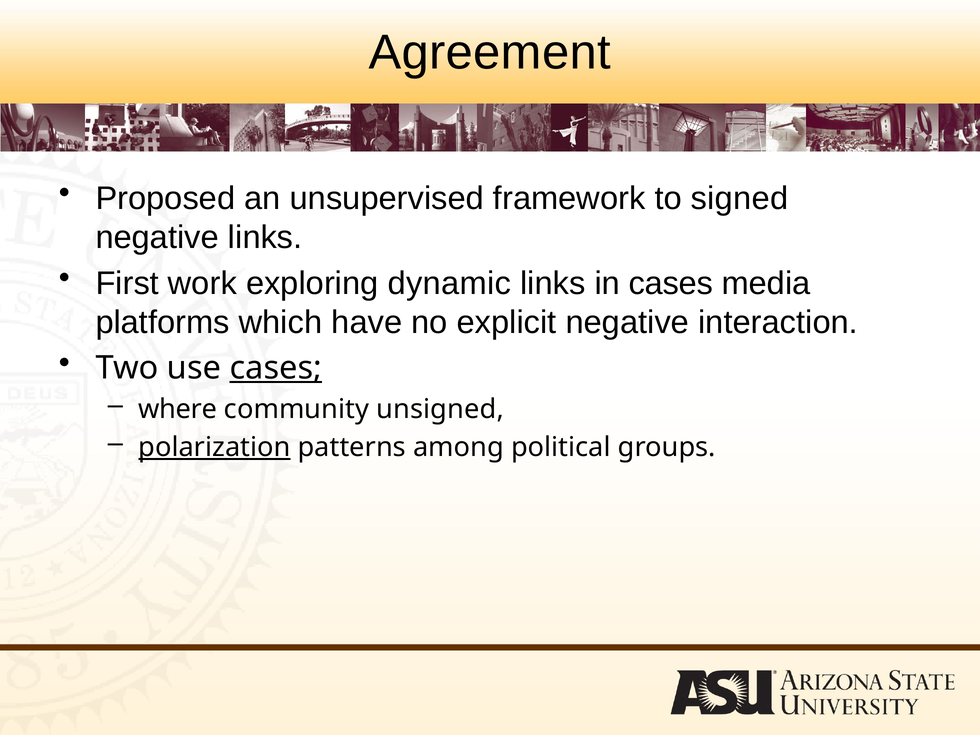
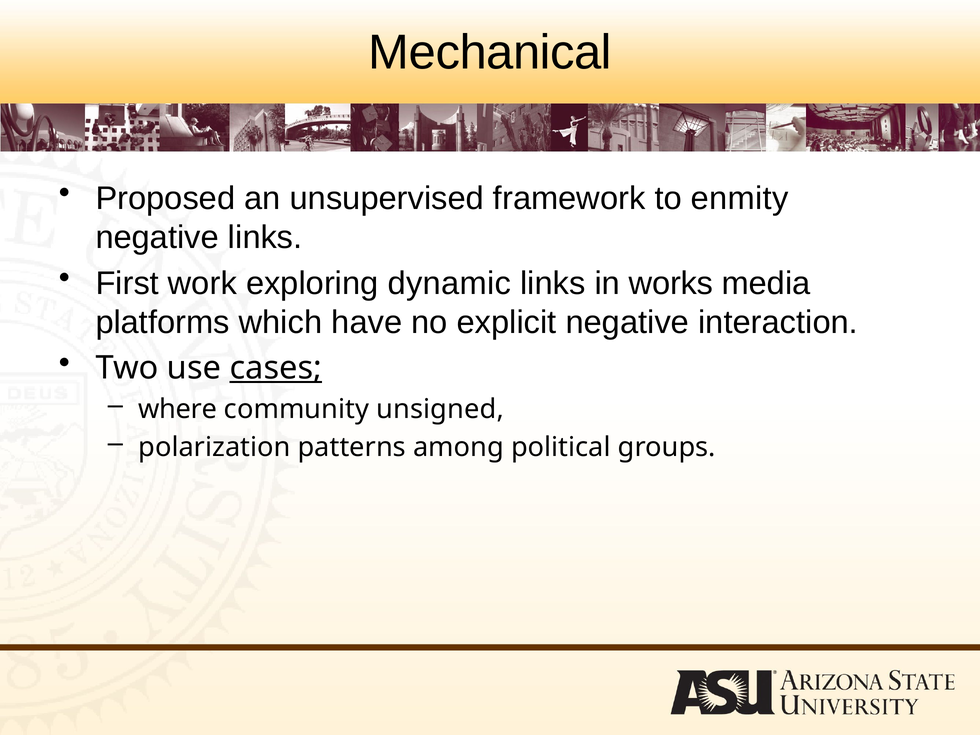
Agreement: Agreement -> Mechanical
signed: signed -> enmity
in cases: cases -> works
polarization underline: present -> none
